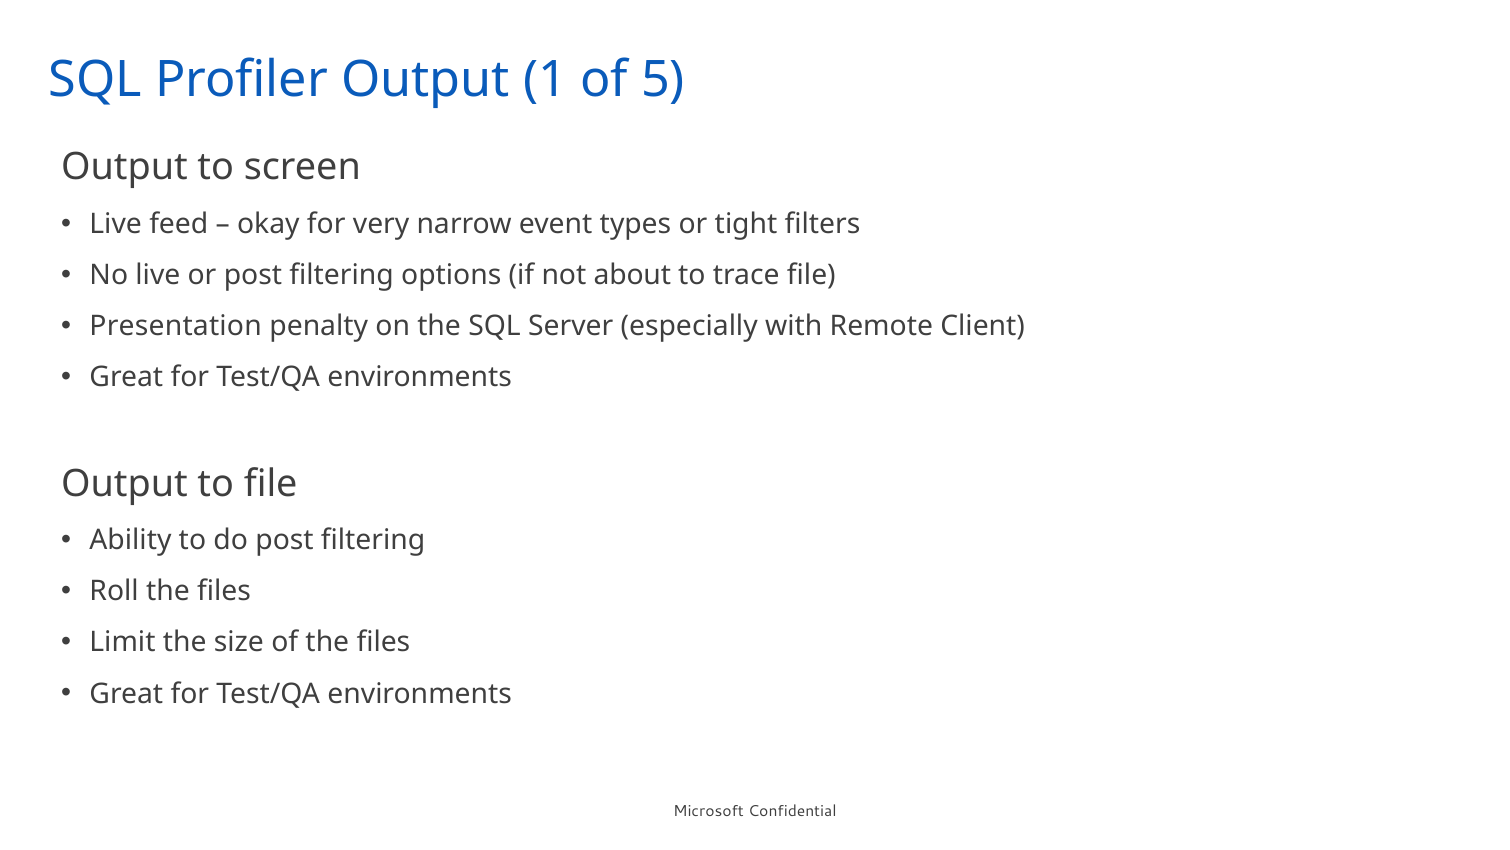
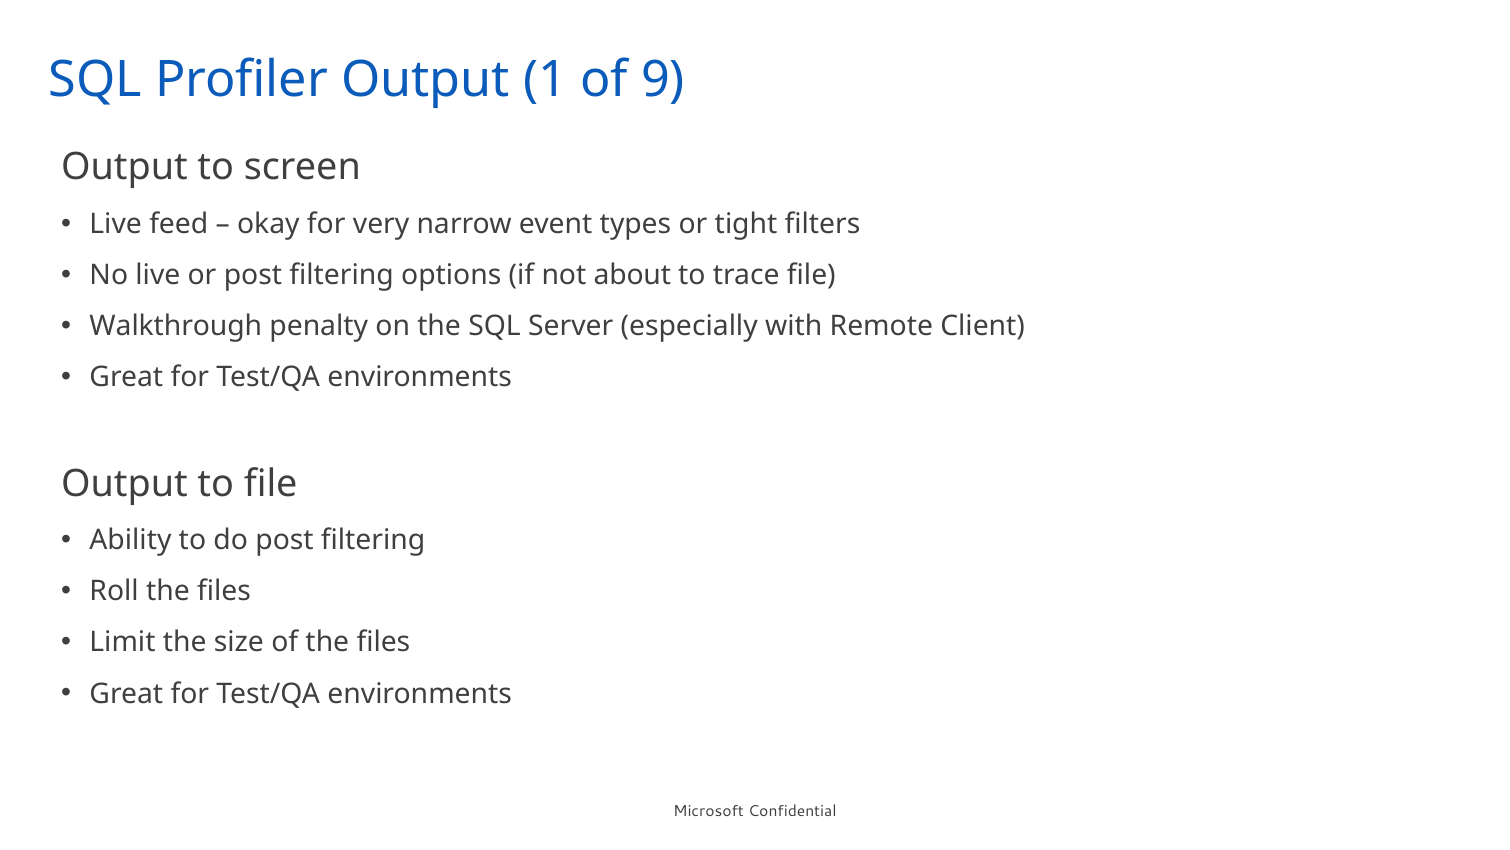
5: 5 -> 9
Presentation: Presentation -> Walkthrough
